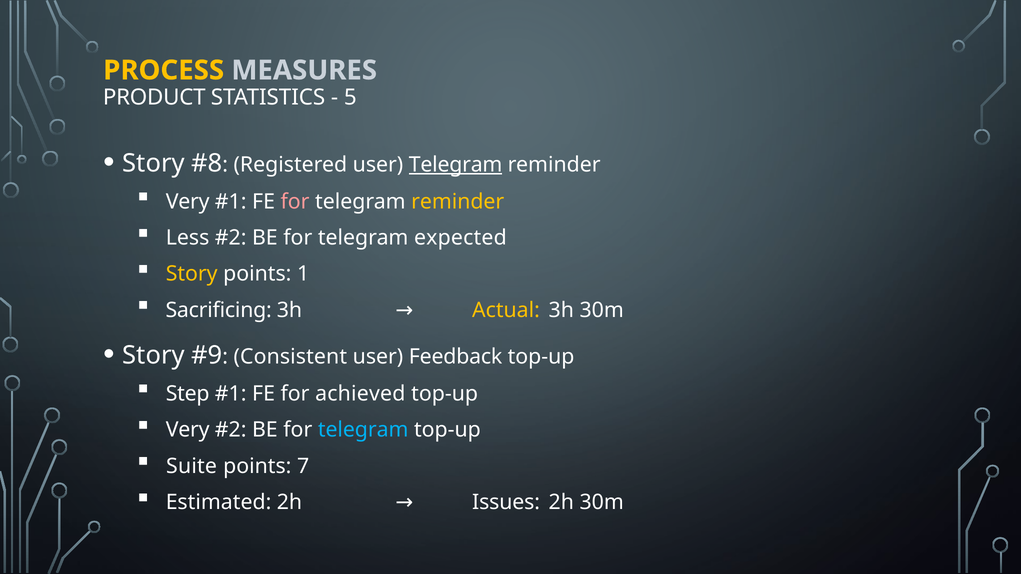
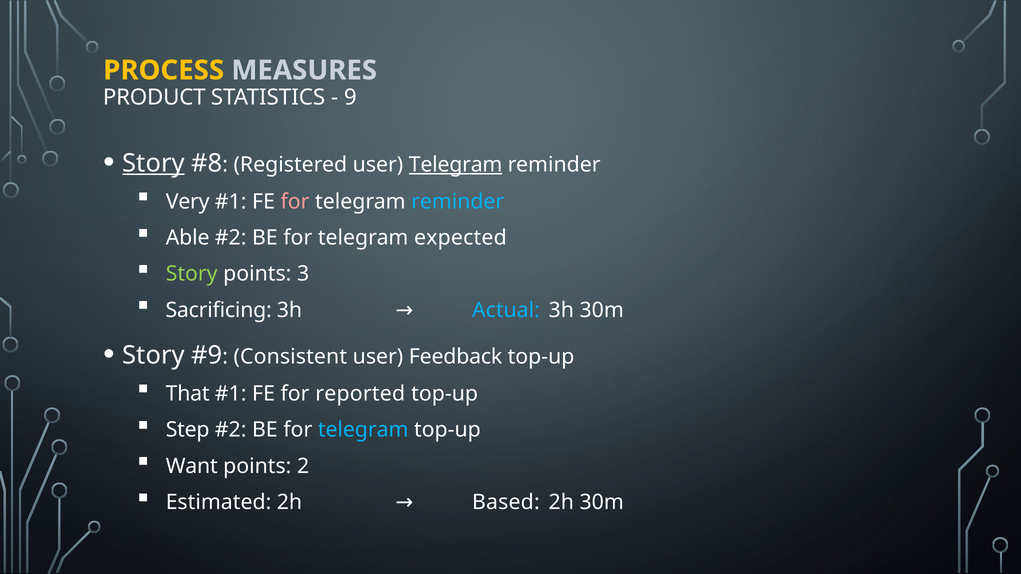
5: 5 -> 9
Story at (153, 163) underline: none -> present
reminder at (458, 202) colour: yellow -> light blue
Less: Less -> Able
Story at (192, 274) colour: yellow -> light green
1: 1 -> 3
Actual colour: yellow -> light blue
Step: Step -> That
achieved: achieved -> reported
Very at (188, 430): Very -> Step
Suite: Suite -> Want
7: 7 -> 2
Issues: Issues -> Based
